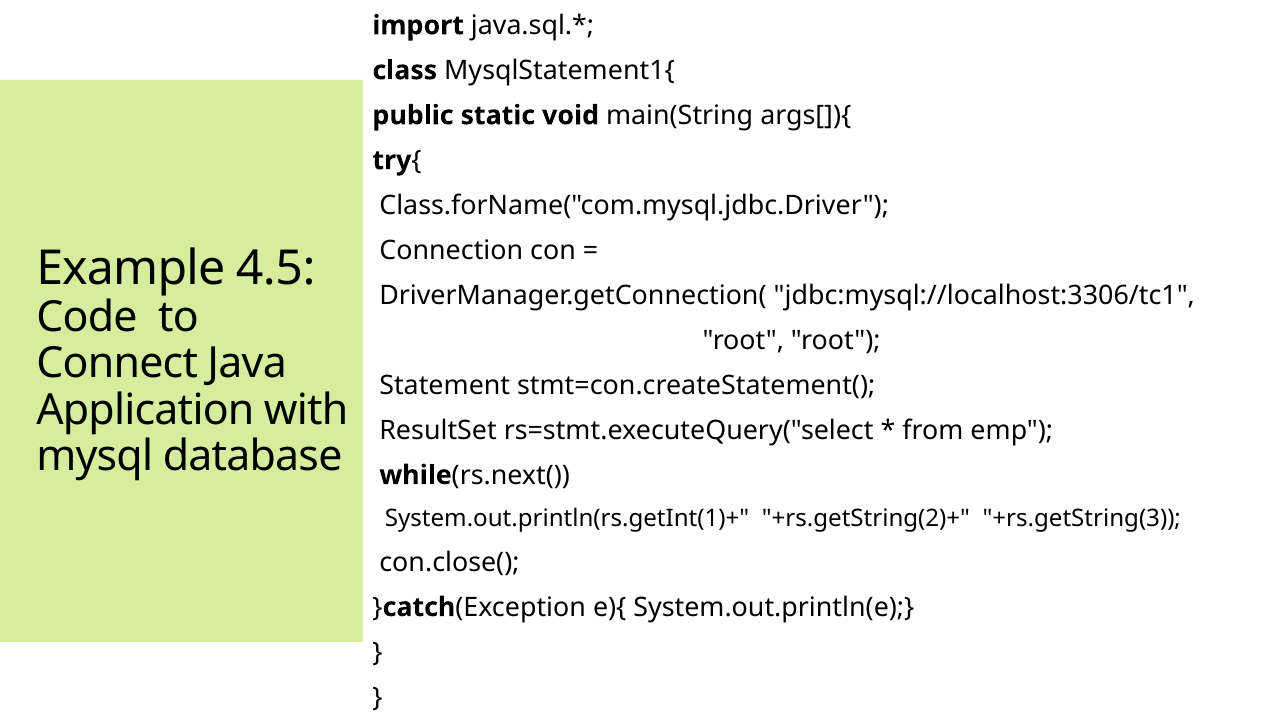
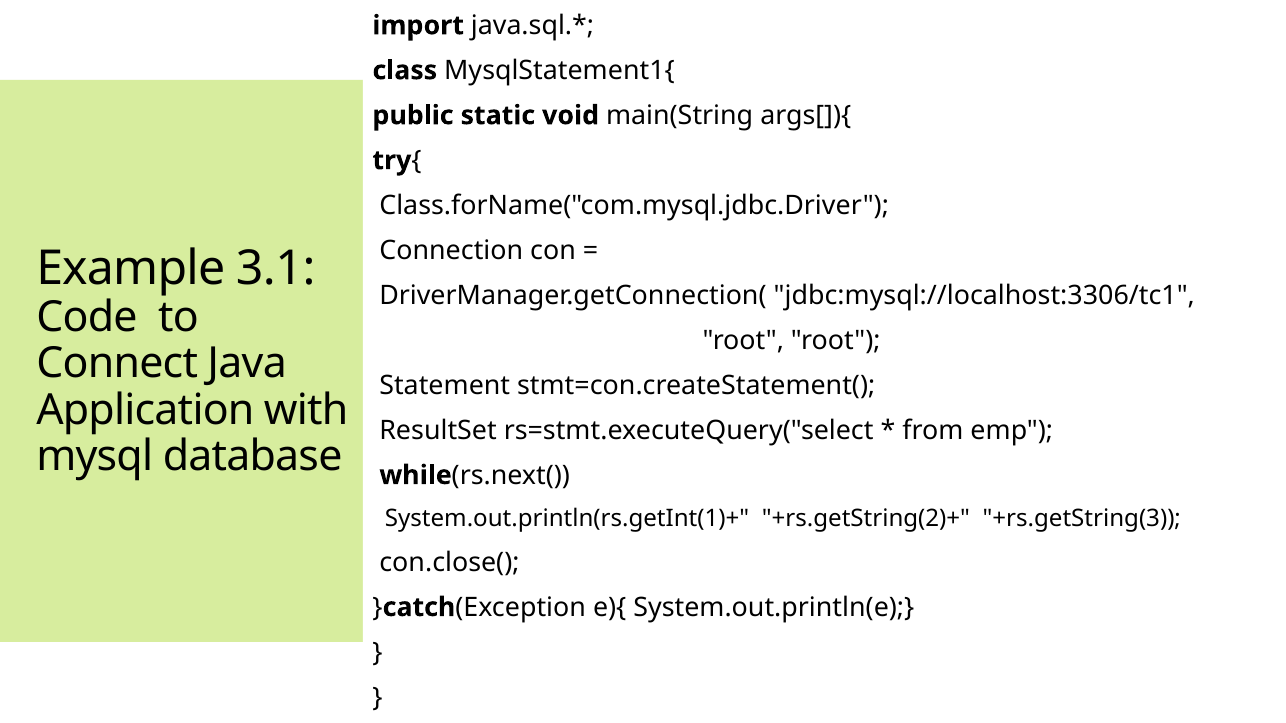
4.5: 4.5 -> 3.1
